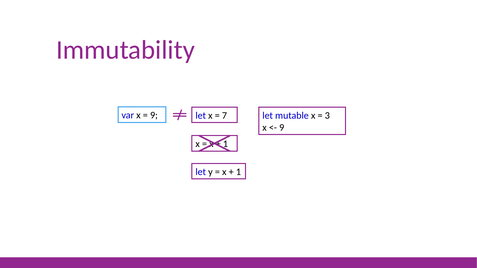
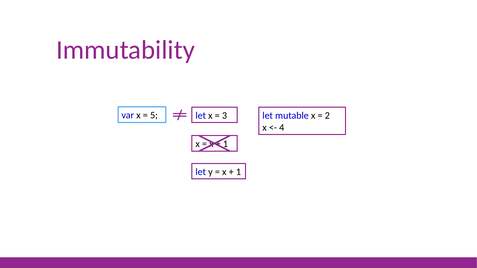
9 at (154, 116): 9 -> 5
7: 7 -> 3
3: 3 -> 2
9 at (282, 128): 9 -> 4
